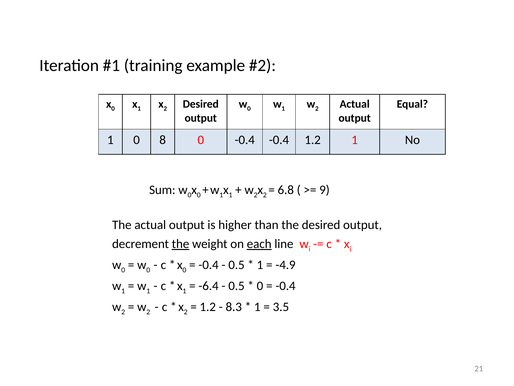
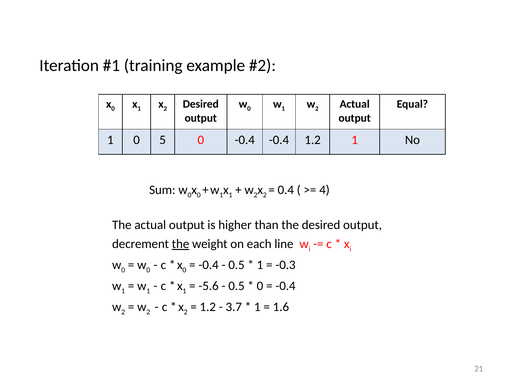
8: 8 -> 5
6.8: 6.8 -> 0.4
9: 9 -> 4
each underline: present -> none
-4.9: -4.9 -> -0.3
-6.4: -6.4 -> -5.6
8.3: 8.3 -> 3.7
3.5: 3.5 -> 1.6
